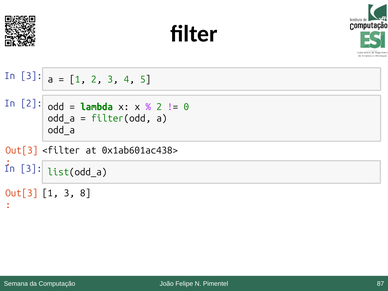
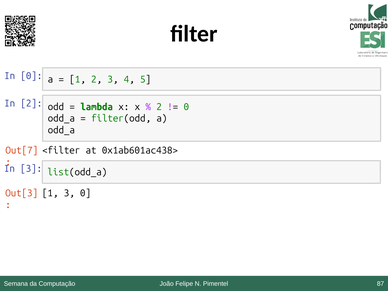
3 at (31, 76): 3 -> 0
Out[3 at (22, 150): Out[3 -> Out[7
3 8: 8 -> 0
